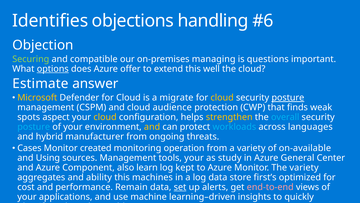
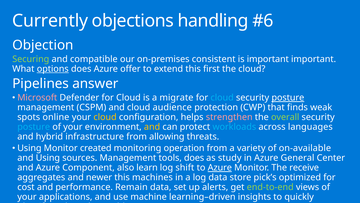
Identifies: Identifies -> Currently
managing: managing -> consistent
is questions: questions -> important
well: well -> first
Estimate: Estimate -> Pipelines
Microsoft colour: yellow -> pink
cloud at (222, 98) colour: yellow -> light blue
aspect: aspect -> online
strengthen colour: yellow -> pink
overall colour: light blue -> light green
manufacturer: manufacturer -> infrastructure
ongoing: ongoing -> allowing
Cases at (29, 148): Cases -> Using
tools your: your -> does
kept: kept -> shift
Azure at (220, 167) underline: none -> present
The variety: variety -> receive
ability: ability -> newer
first’s: first’s -> pick’s
set underline: present -> none
end-to-end colour: pink -> light green
